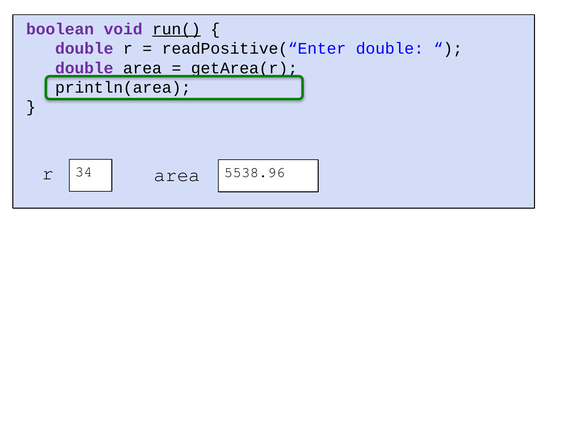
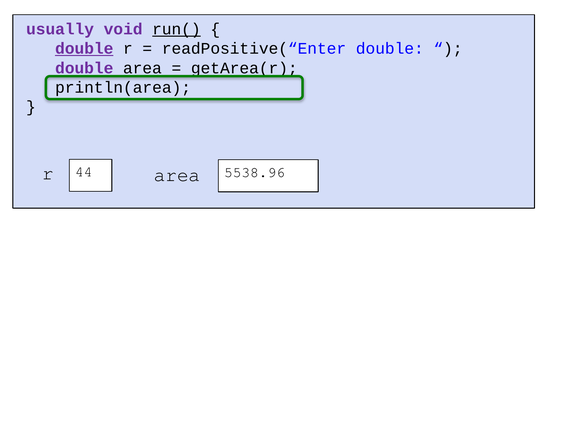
boolean: boolean -> usually
double at (84, 49) underline: none -> present
34: 34 -> 44
